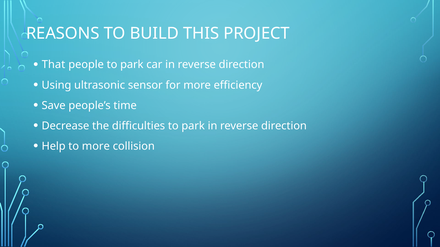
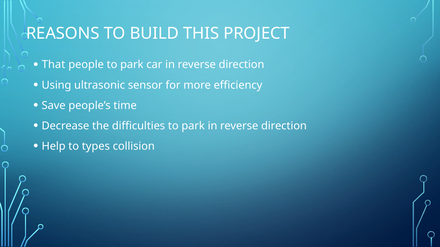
to more: more -> types
